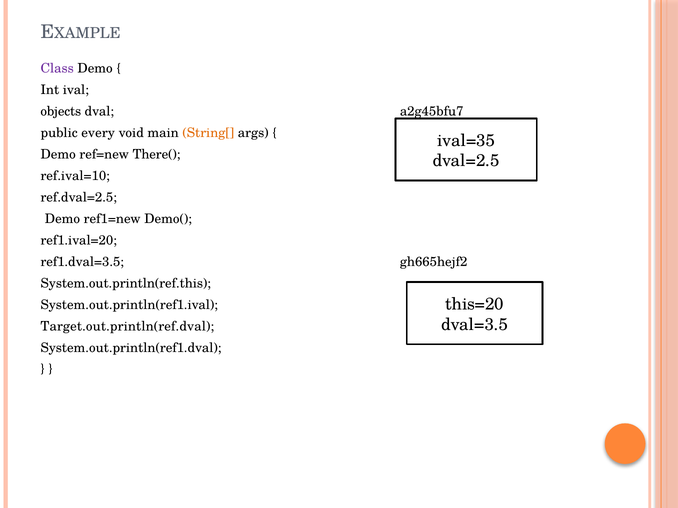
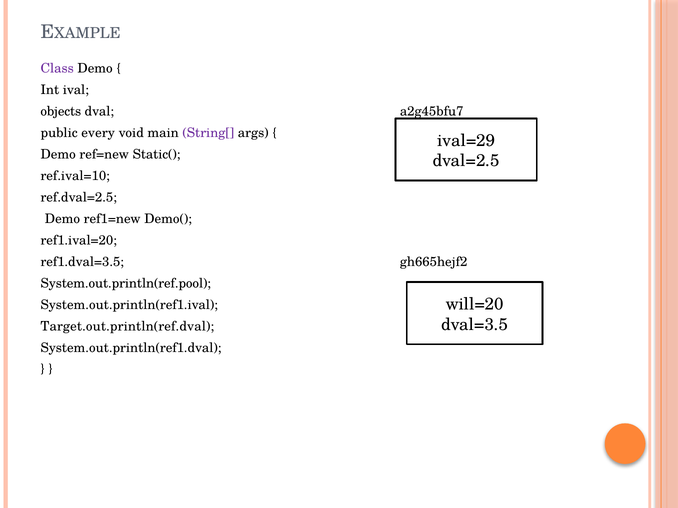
String[ colour: orange -> purple
ival=35: ival=35 -> ival=29
There(: There( -> Static(
System.out.println(ref.this: System.out.println(ref.this -> System.out.println(ref.pool
this=20: this=20 -> will=20
